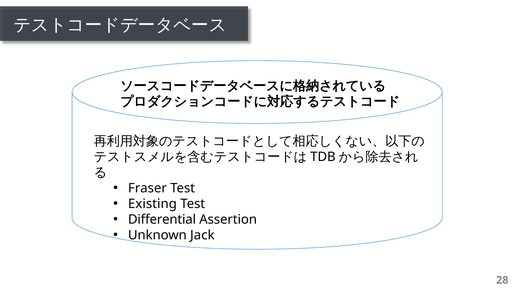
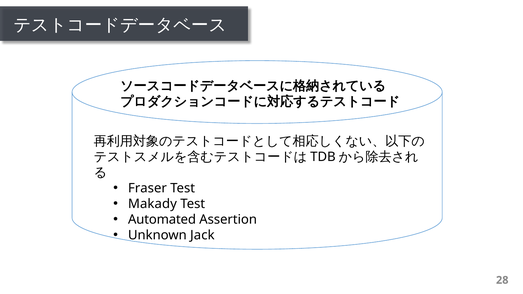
Existing: Existing -> Makady
Diﬀerential: Diﬀerential -> Automated
